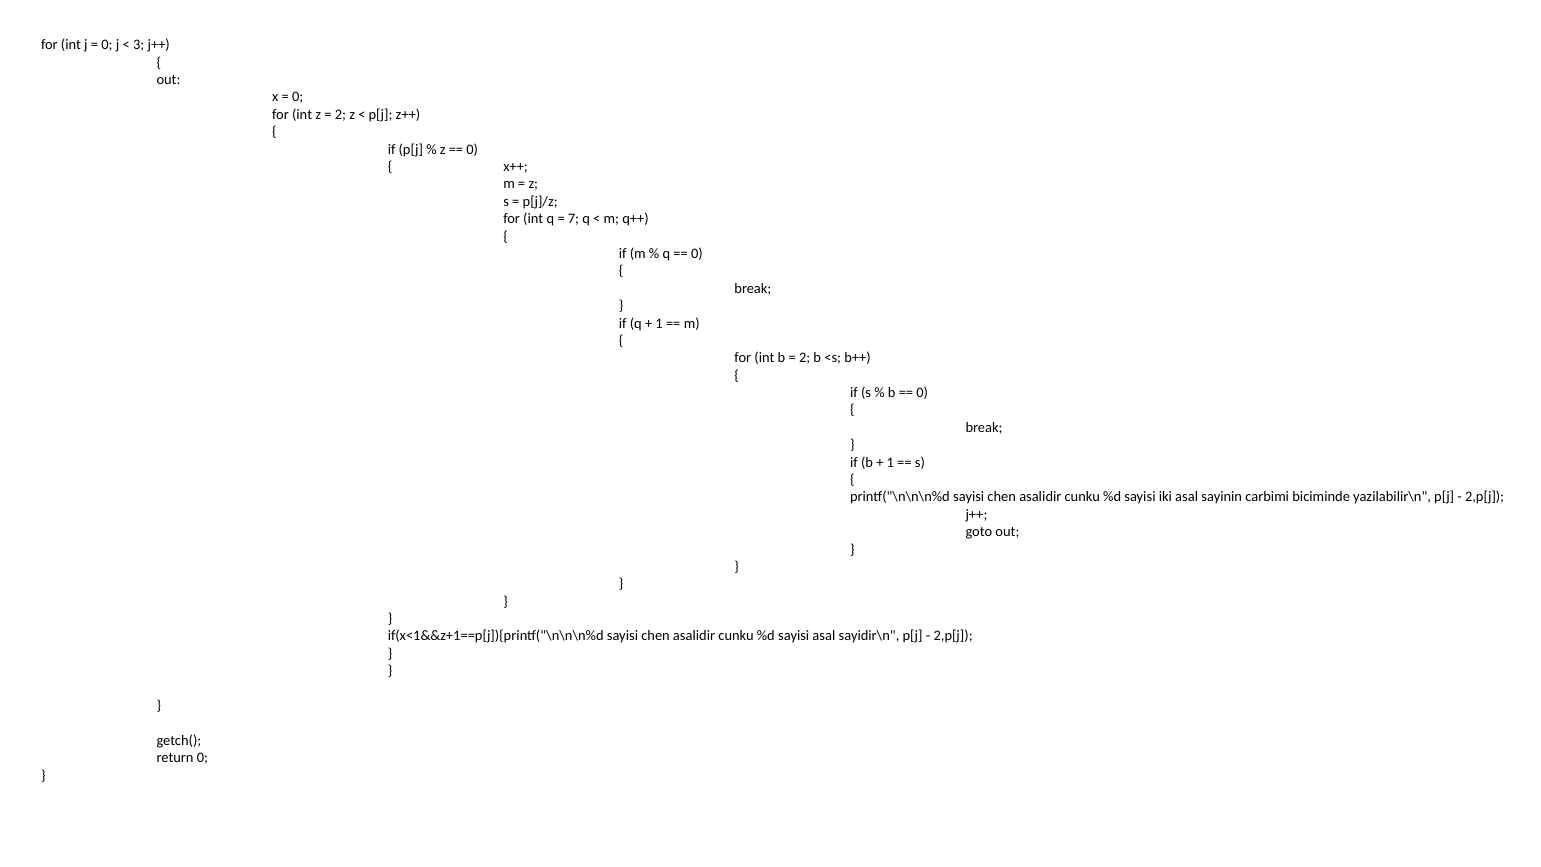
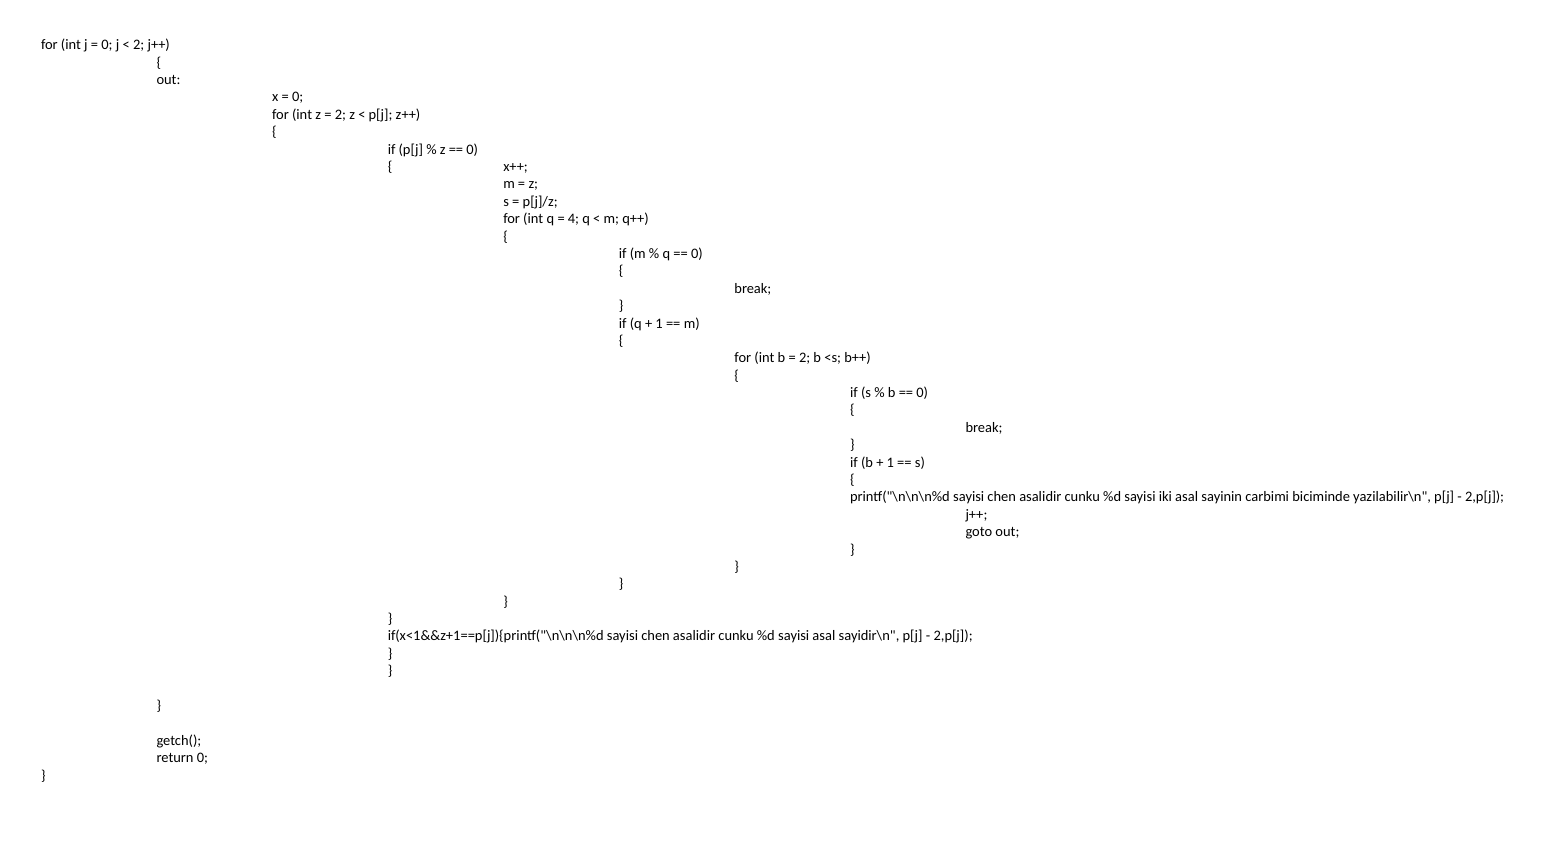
3 at (139, 45): 3 -> 2
7: 7 -> 4
